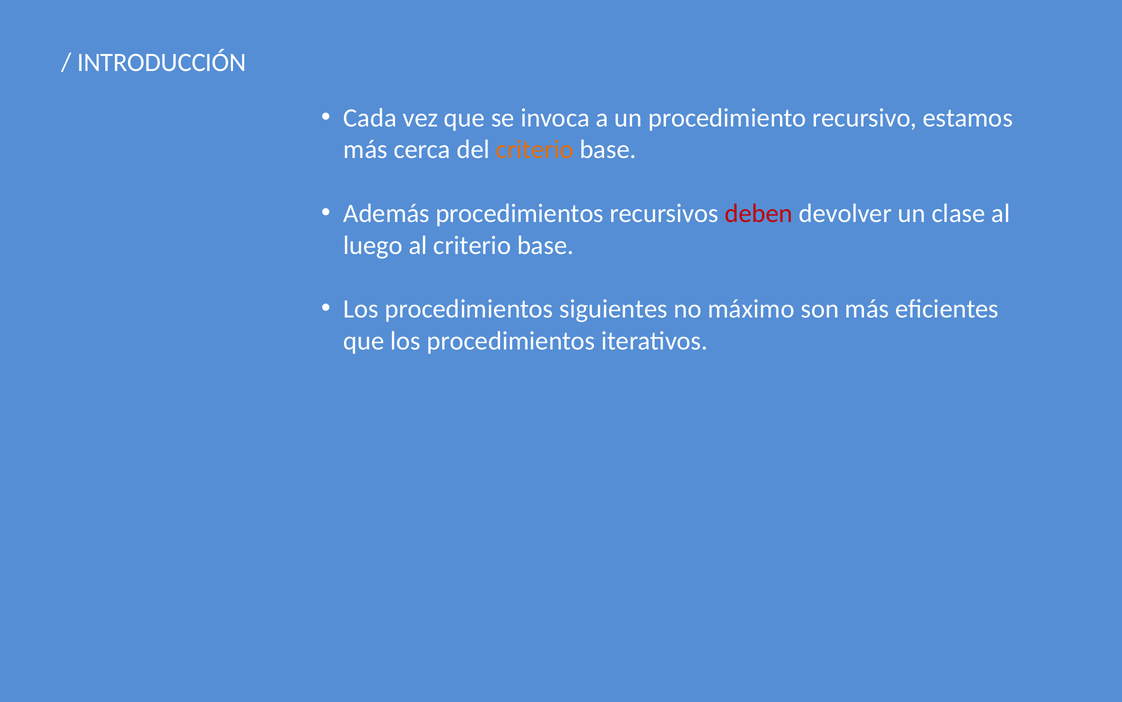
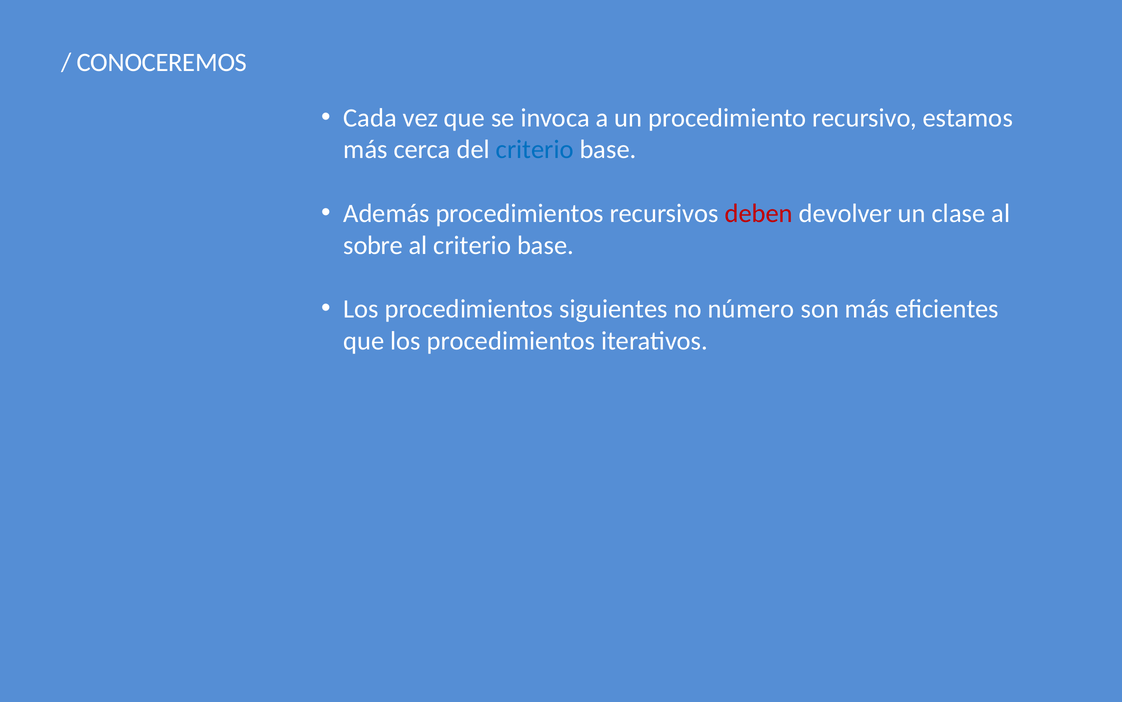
INTRODUCCIÓN: INTRODUCCIÓN -> CONOCEREMOS
criterio at (535, 150) colour: orange -> blue
luego: luego -> sobre
máximo: máximo -> número
